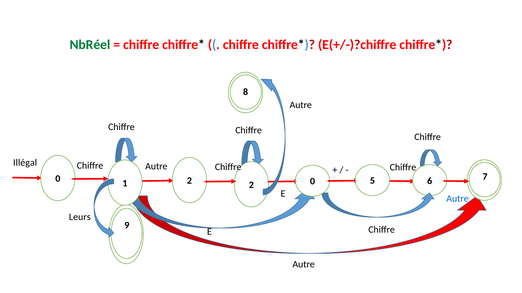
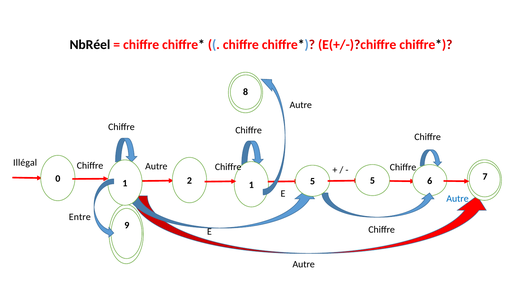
NbRéel colour: green -> black
2 0: 0 -> 5
1 2: 2 -> 1
Leurs: Leurs -> Entre
